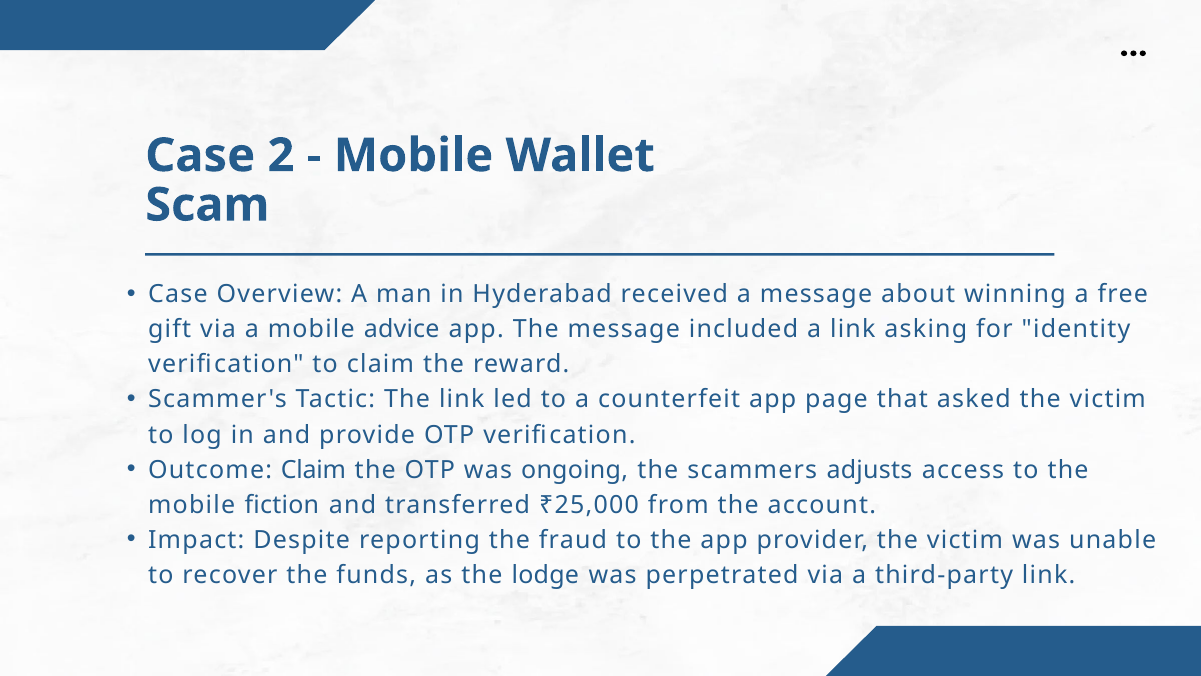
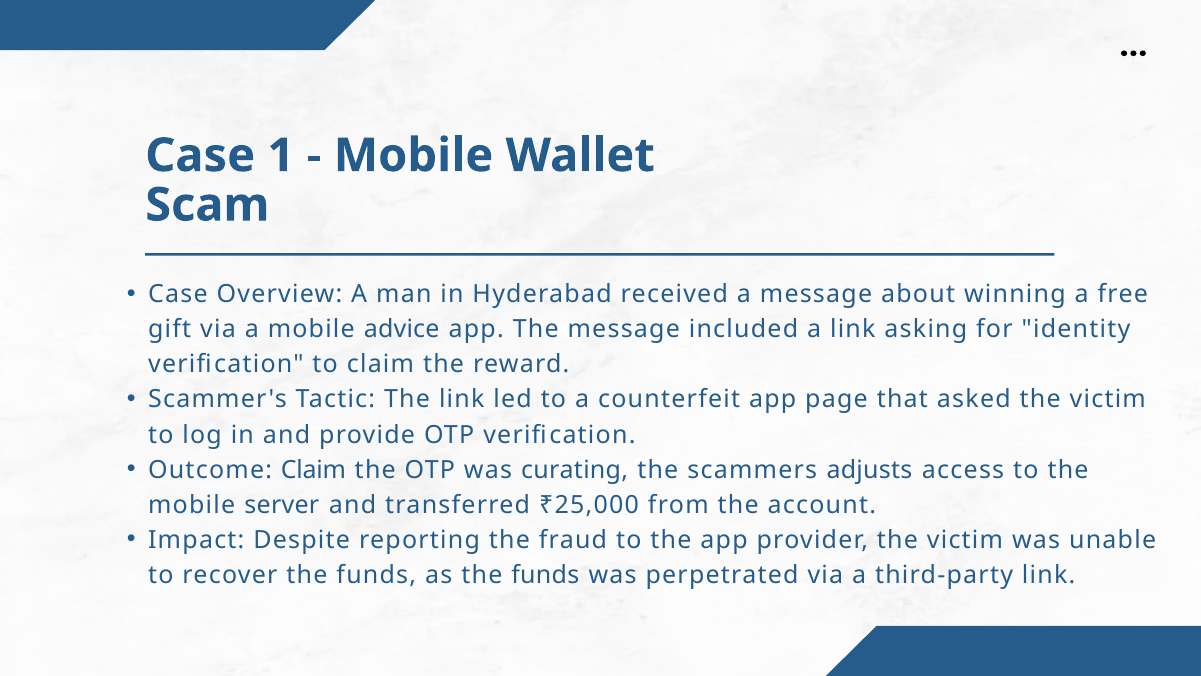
2: 2 -> 1
ongoing: ongoing -> curating
fiction: fiction -> server
as the lodge: lodge -> funds
